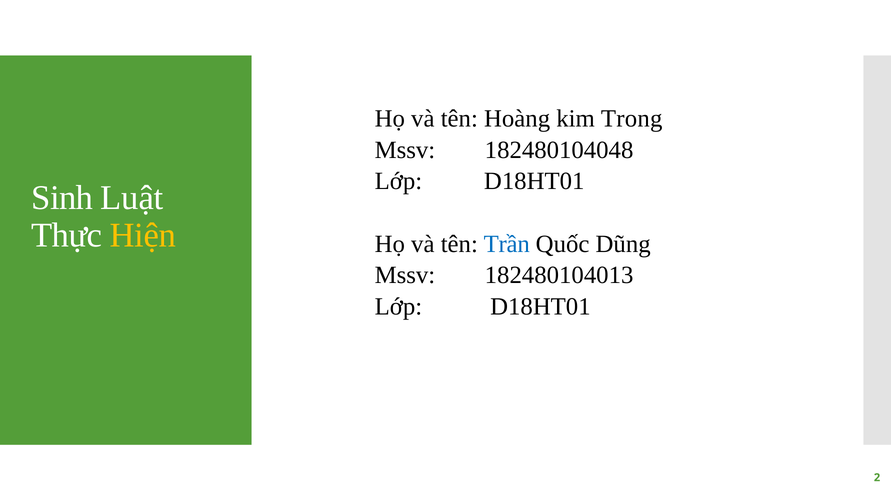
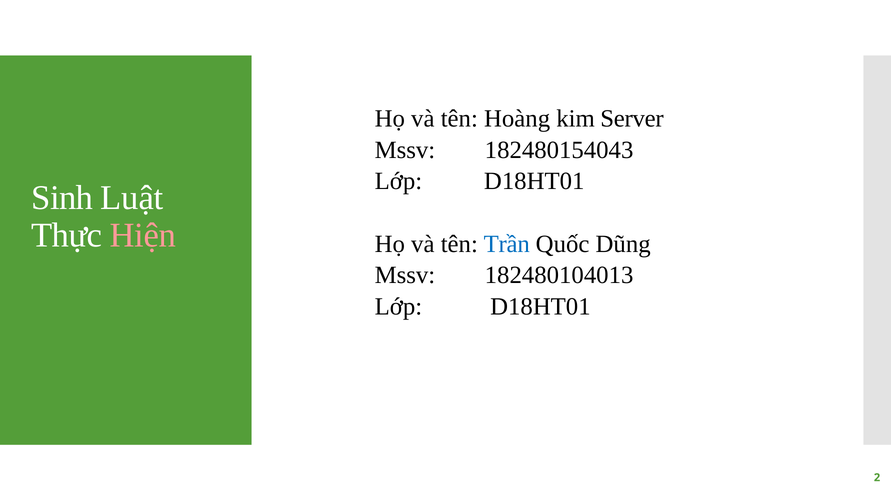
Trong: Trong -> Server
182480104048: 182480104048 -> 182480154043
Hiện colour: yellow -> pink
